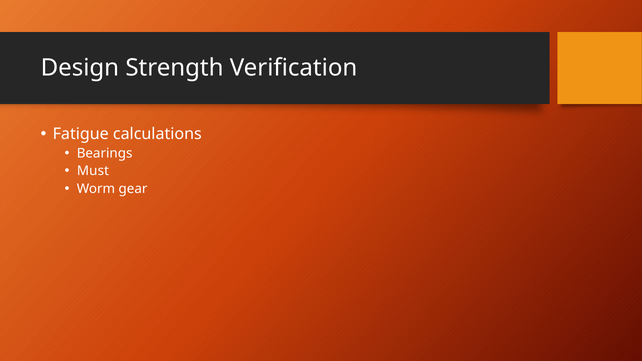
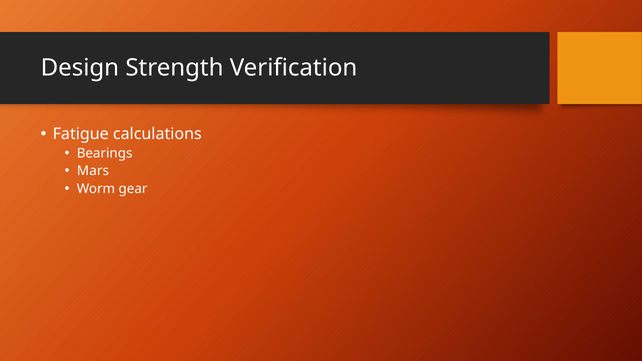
Must: Must -> Mars
